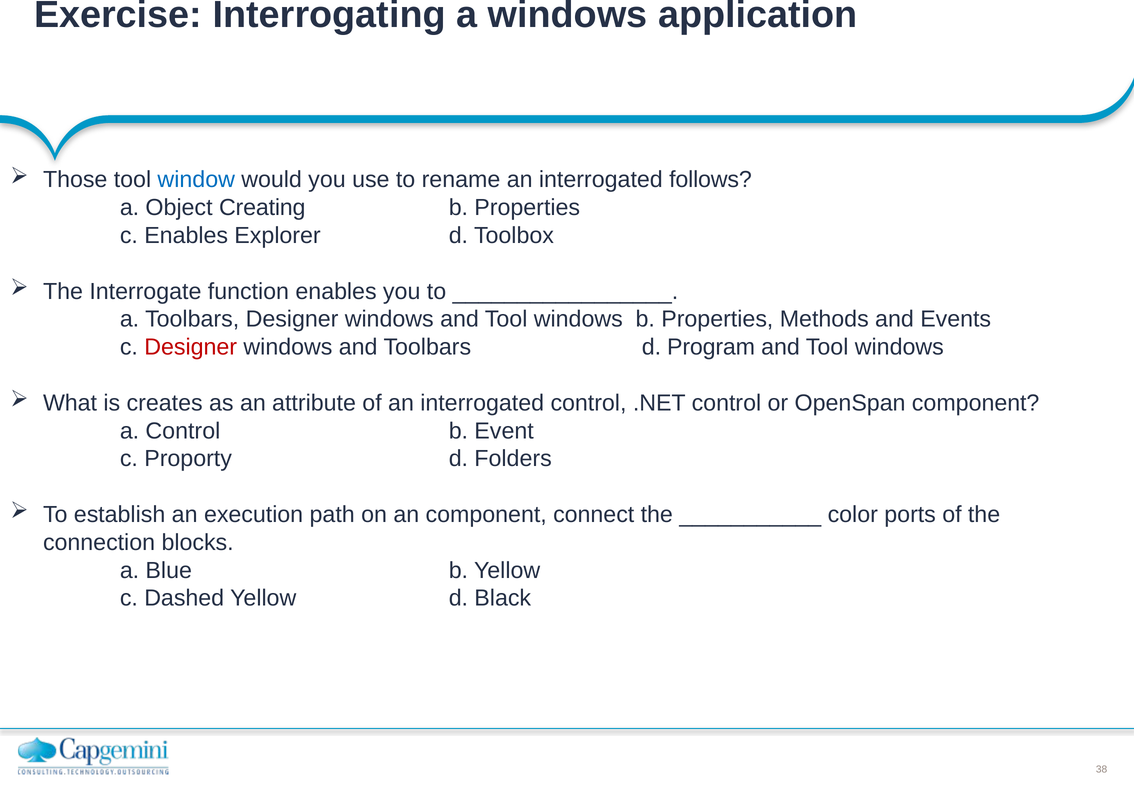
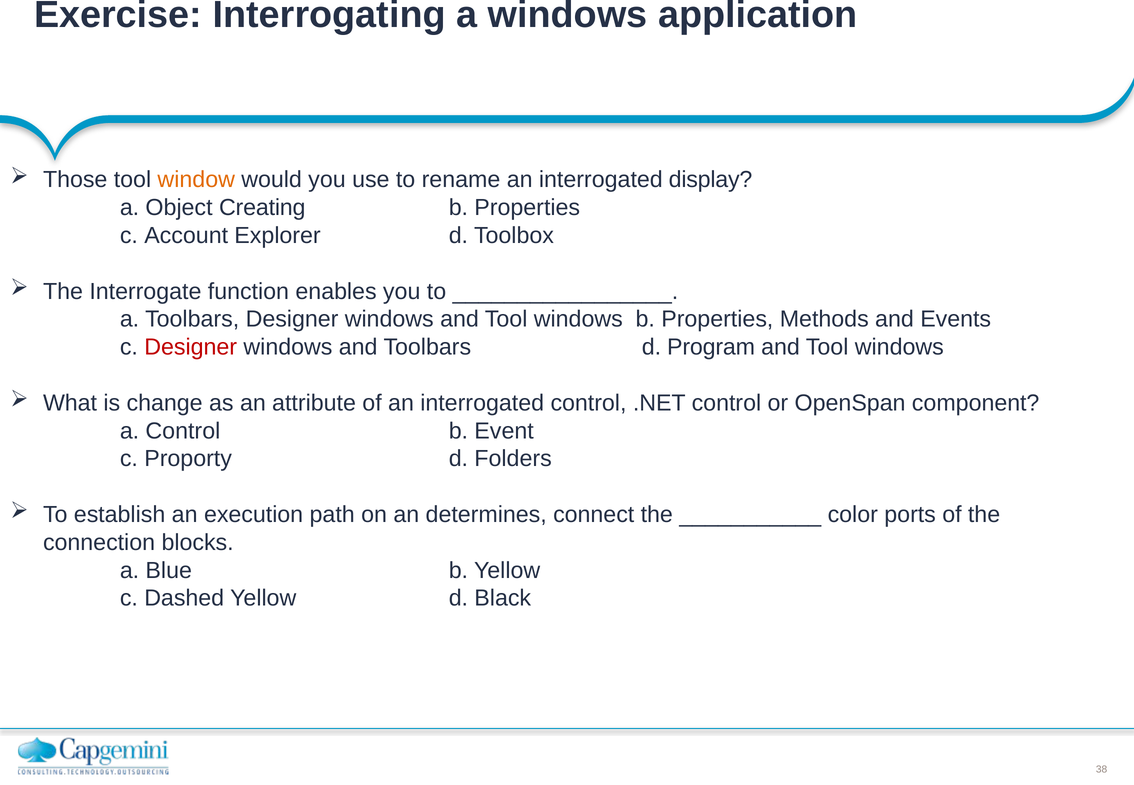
window colour: blue -> orange
follows: follows -> display
c Enables: Enables -> Account
creates: creates -> change
an component: component -> determines
